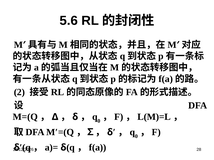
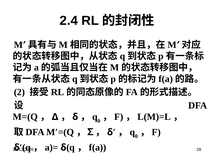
5.6: 5.6 -> 2.4
